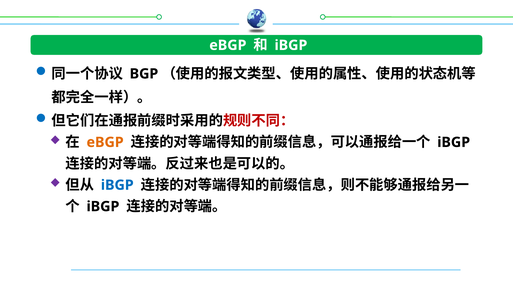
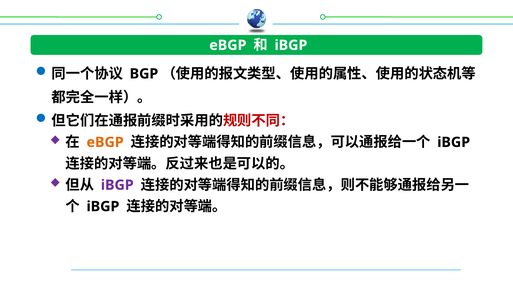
iBGP at (117, 185) colour: blue -> purple
